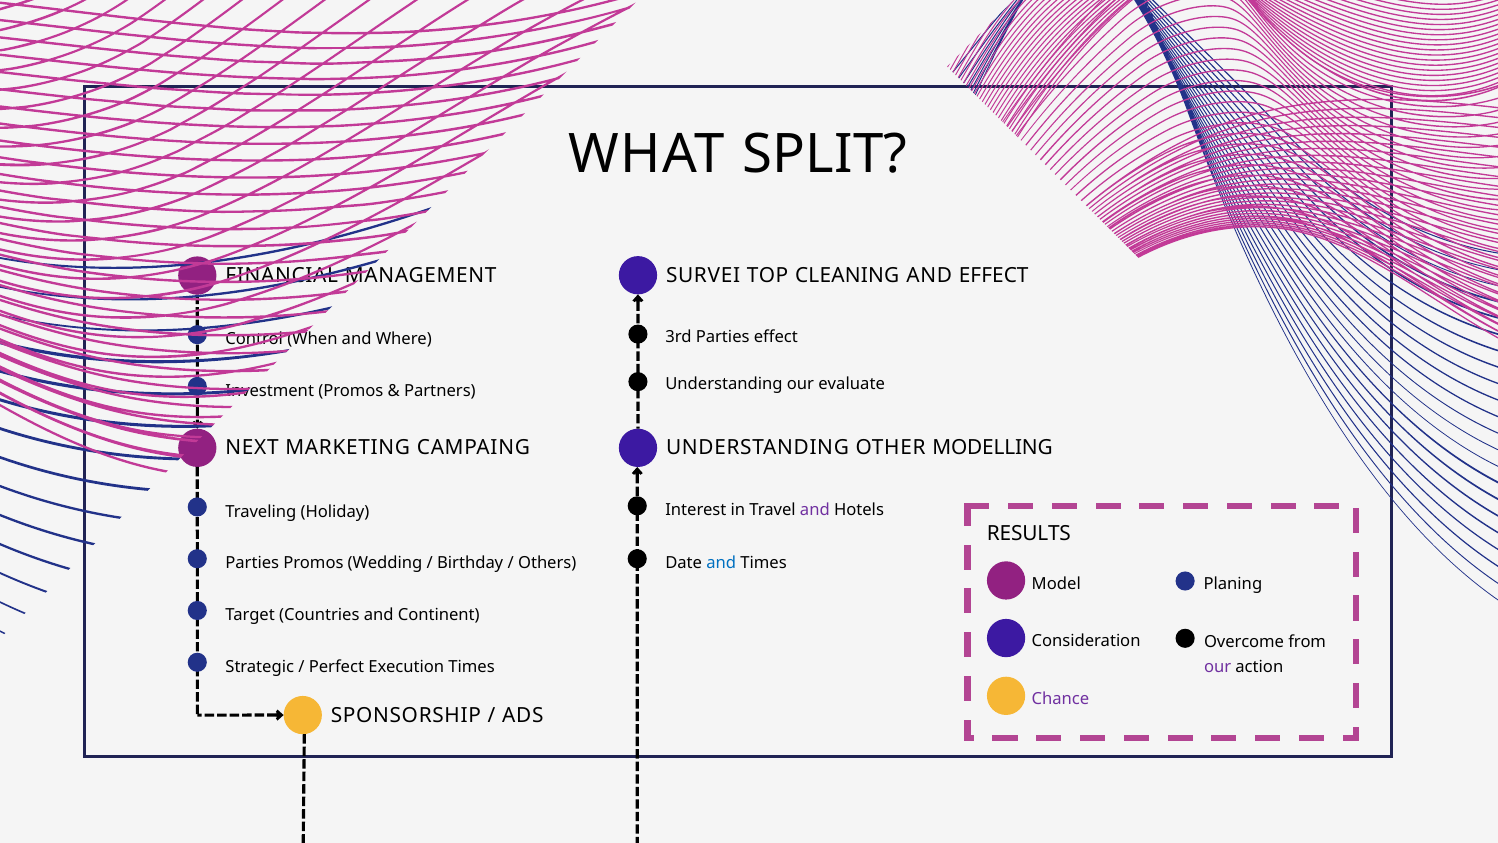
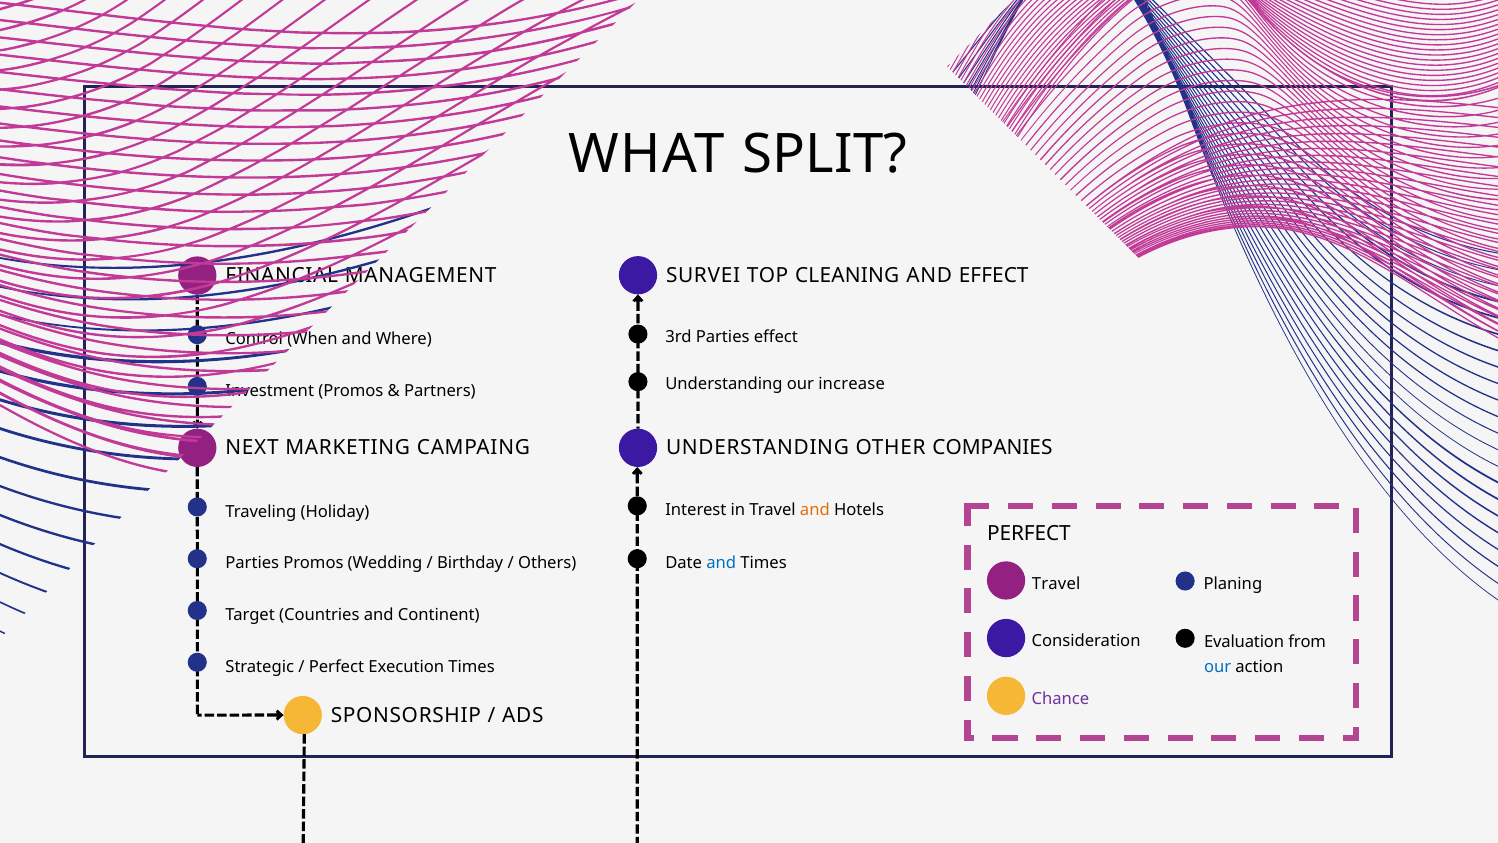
evaluate: evaluate -> increase
MODELLING: MODELLING -> COMPANIES
and at (815, 510) colour: purple -> orange
RESULTS at (1029, 533): RESULTS -> PERFECT
Model at (1056, 584): Model -> Travel
Overcome: Overcome -> Evaluation
our at (1218, 666) colour: purple -> blue
